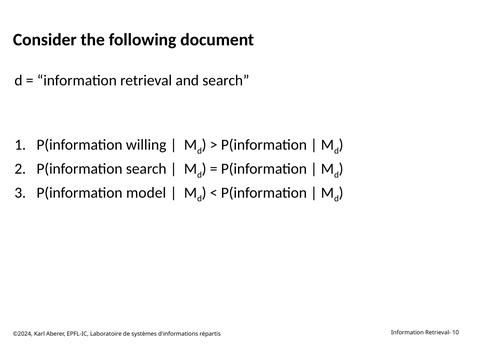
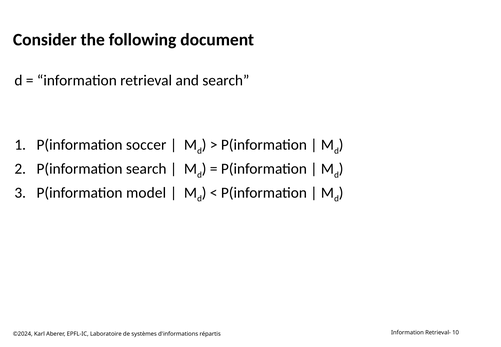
willing: willing -> soccer
